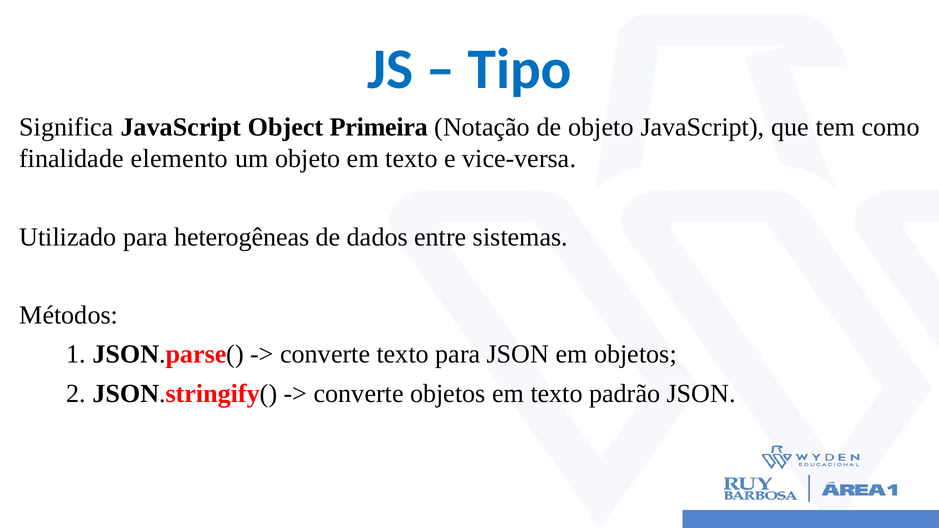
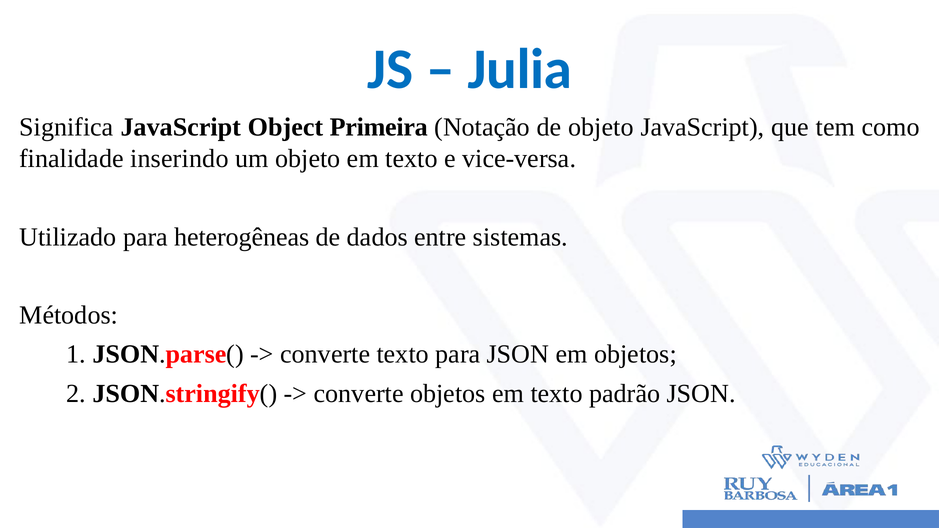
Tipo: Tipo -> Julia
elemento: elemento -> inserindo
